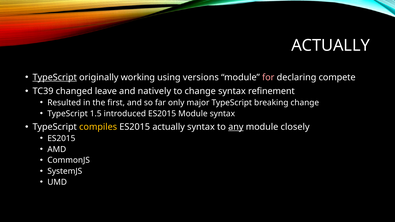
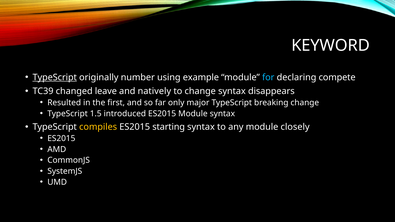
ACTUALLY at (331, 46): ACTUALLY -> KEYWORD
working: working -> number
versions: versions -> example
for colour: pink -> light blue
refinement: refinement -> disappears
ES2015 actually: actually -> starting
any underline: present -> none
